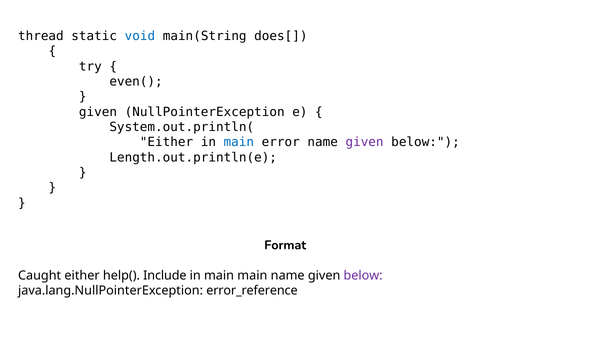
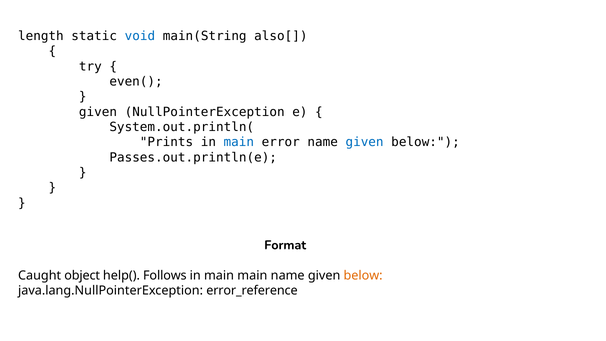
thread: thread -> length
does[: does[ -> also[
Either at (167, 142): Either -> Prints
given at (365, 142) colour: purple -> blue
Length.out.println(e: Length.out.println(e -> Passes.out.println(e
Caught either: either -> object
Include: Include -> Follows
below at (363, 275) colour: purple -> orange
